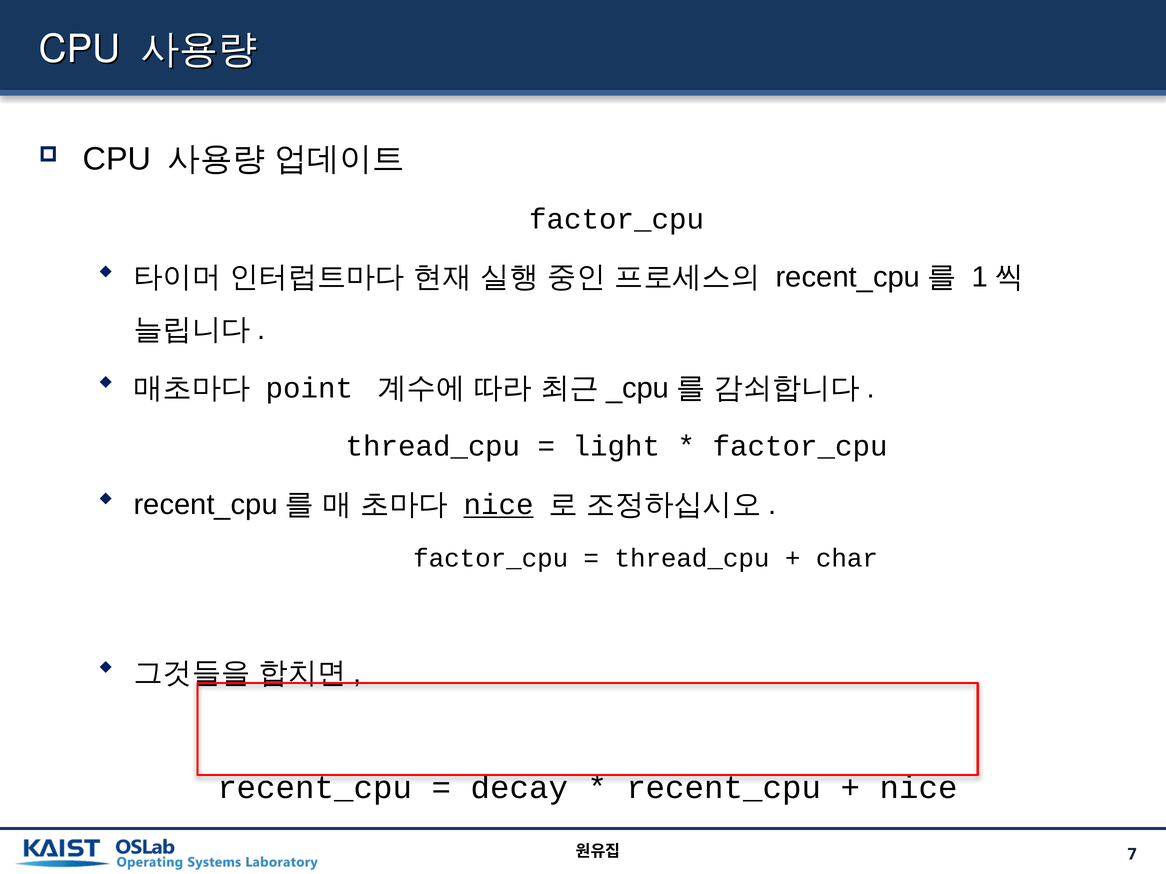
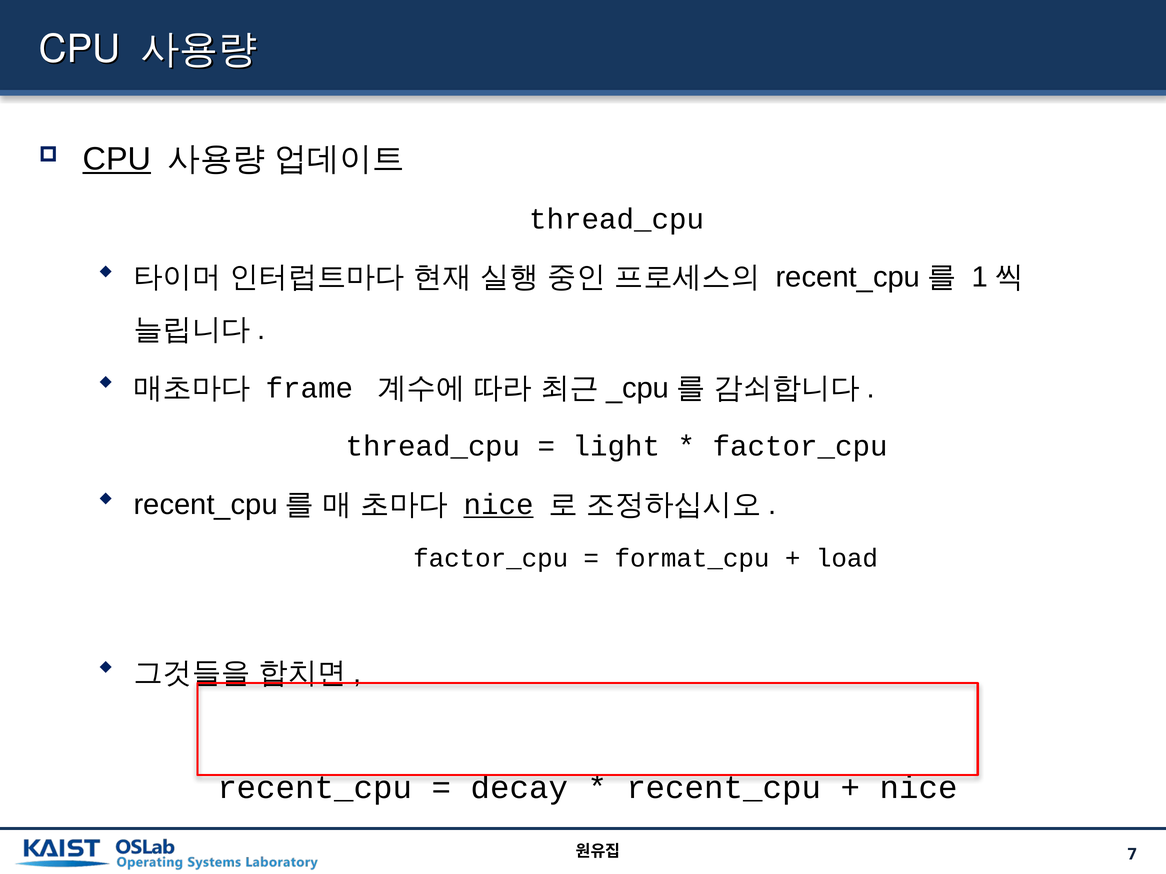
CPU at (117, 159) underline: none -> present
factor_cpu at (617, 219): factor_cpu -> thread_cpu
point: point -> frame
thread_cpu at (692, 558): thread_cpu -> format_cpu
char: char -> load
